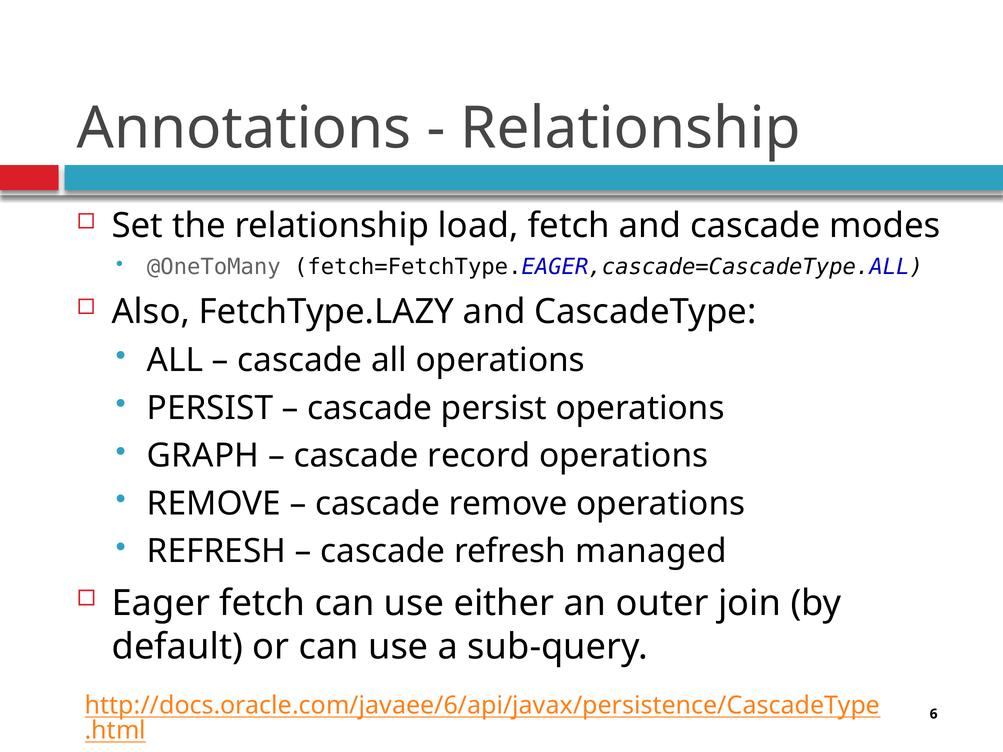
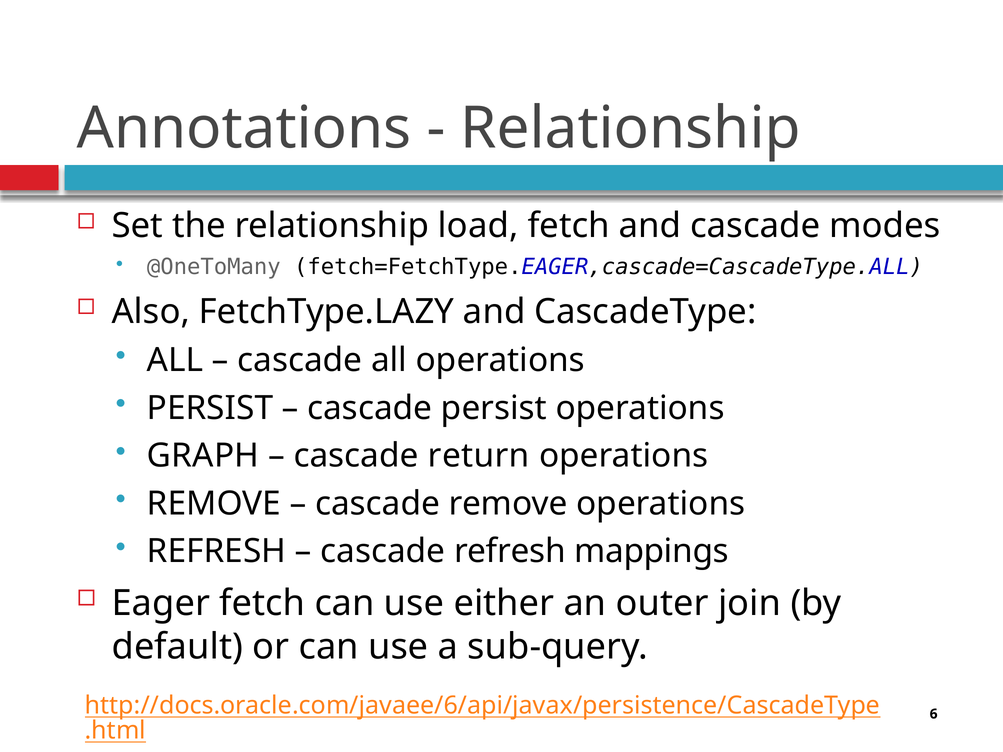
record: record -> return
managed: managed -> mappings
